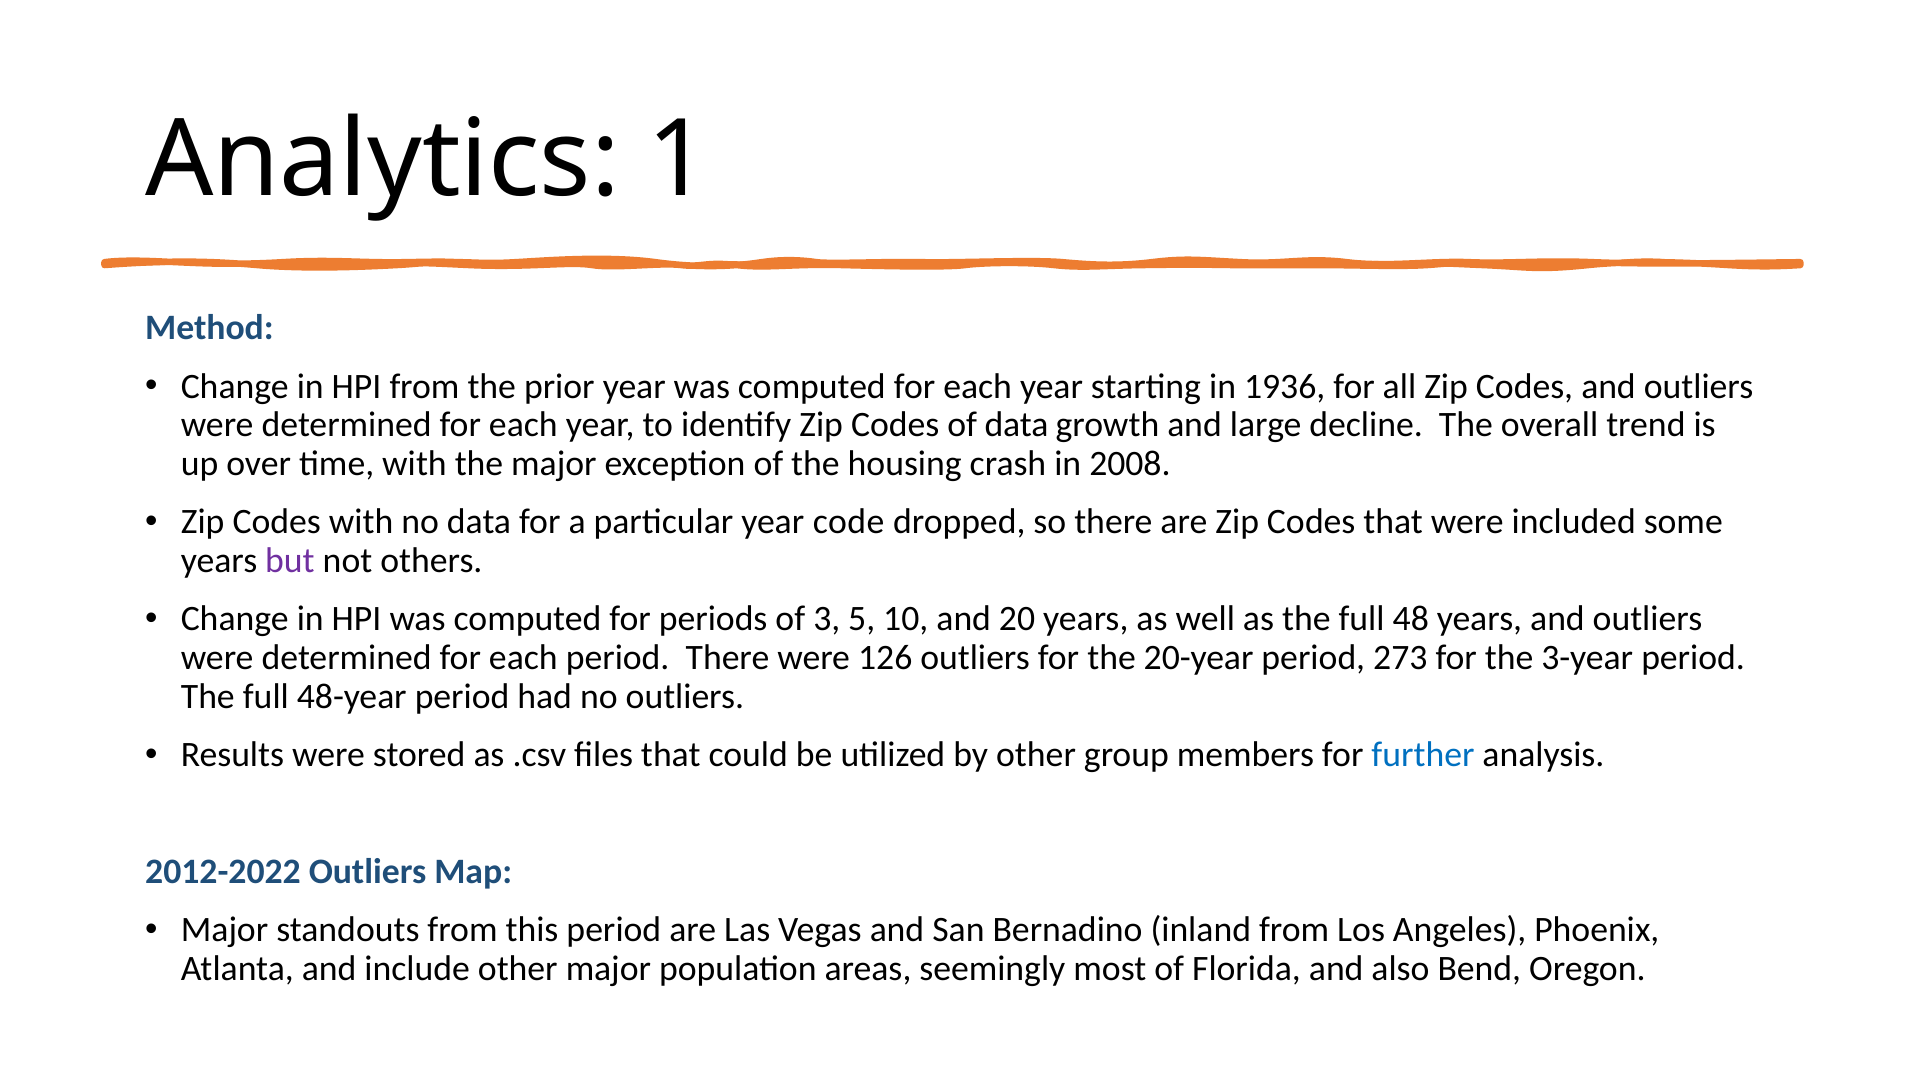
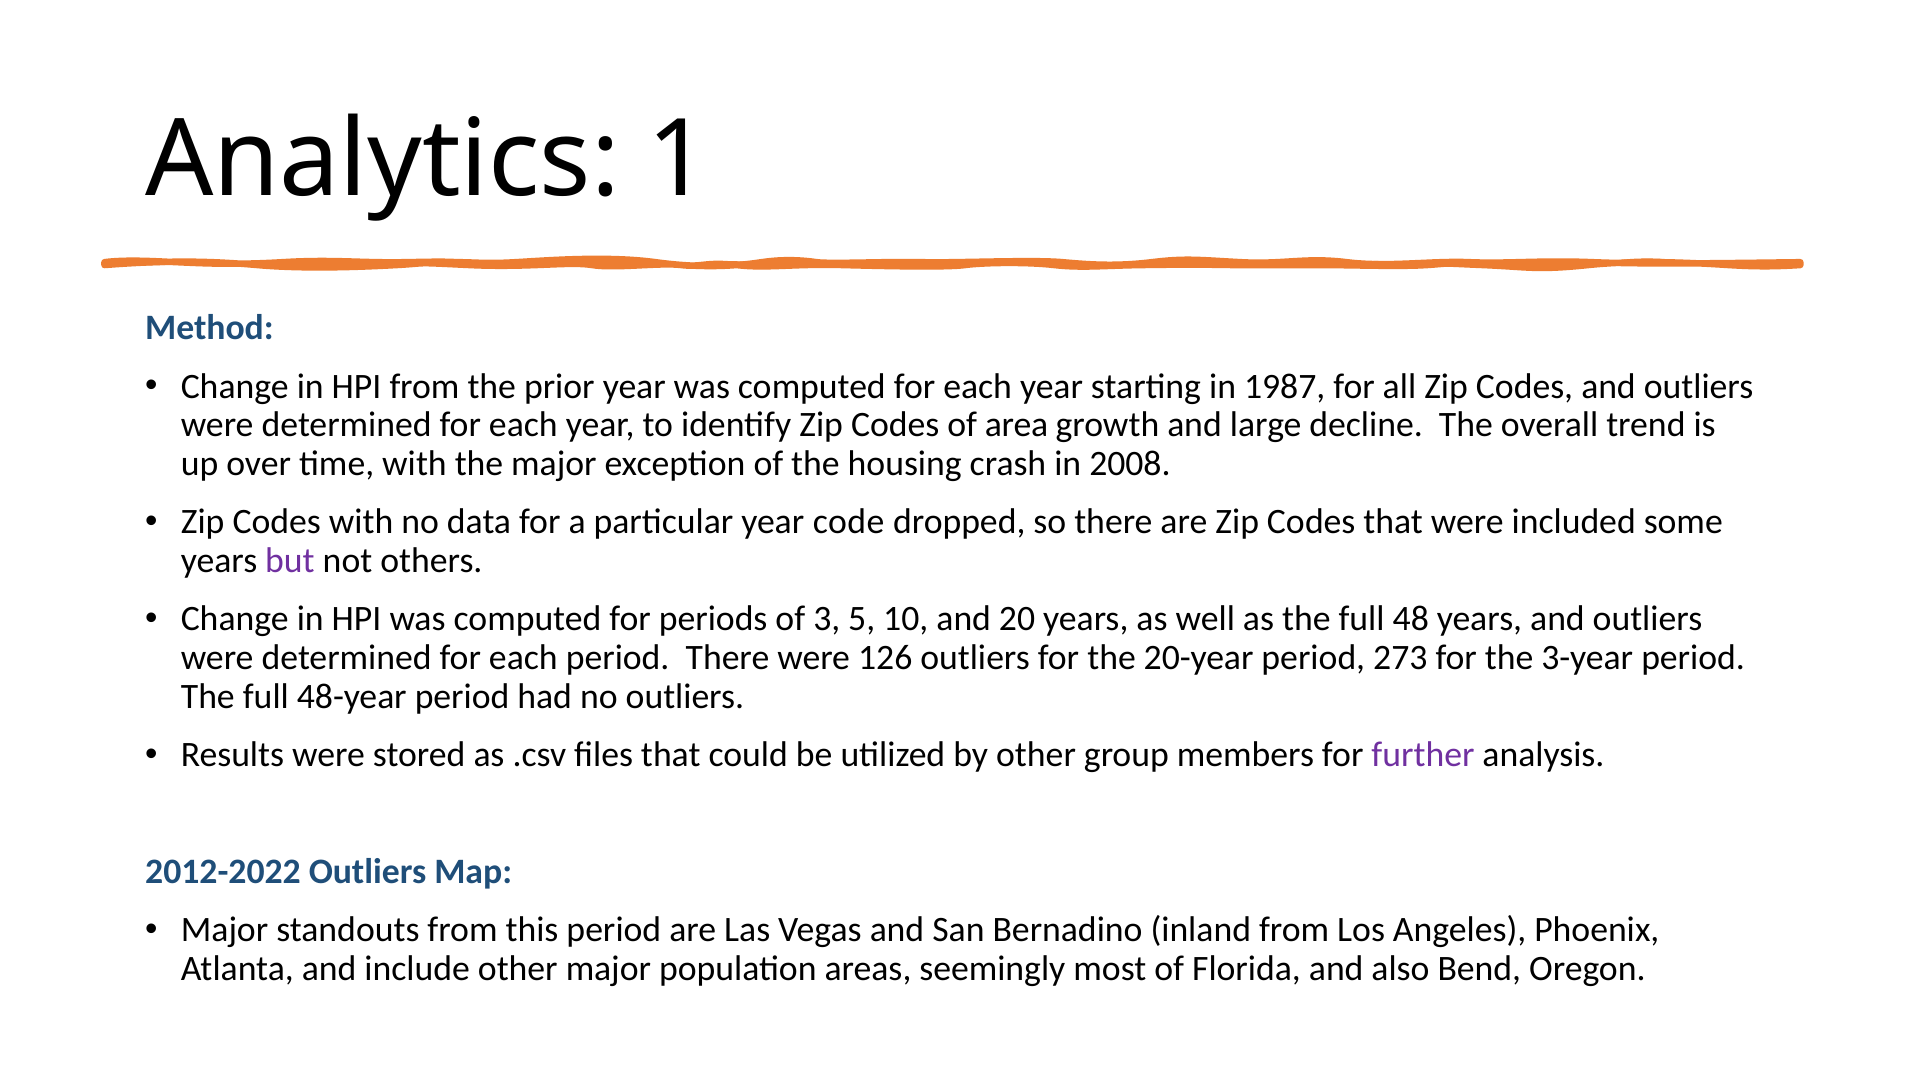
1936: 1936 -> 1987
of data: data -> area
further colour: blue -> purple
